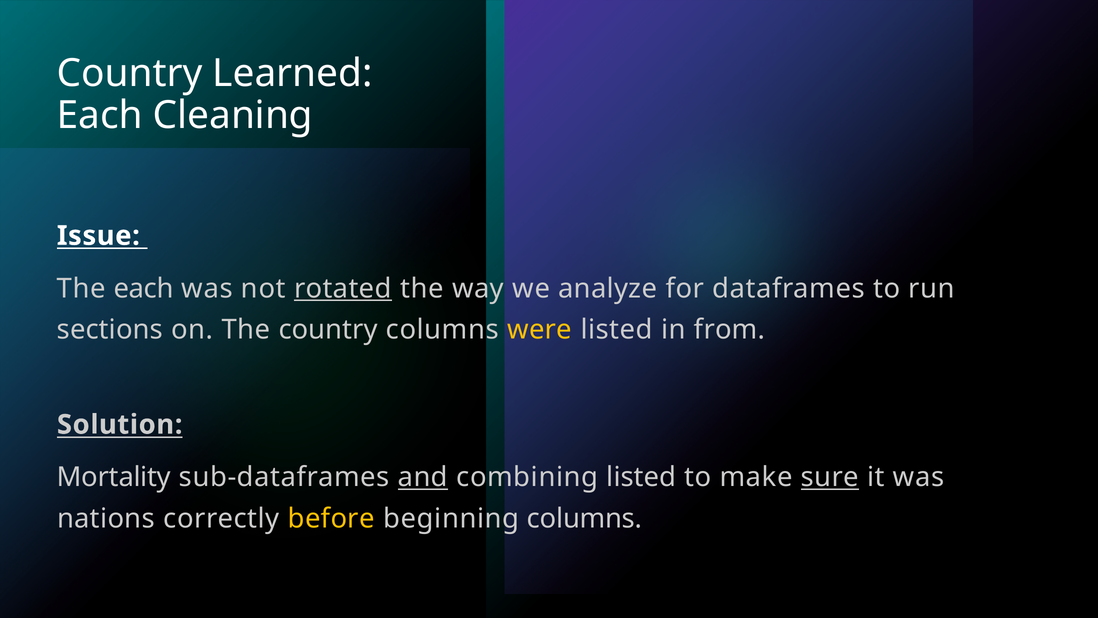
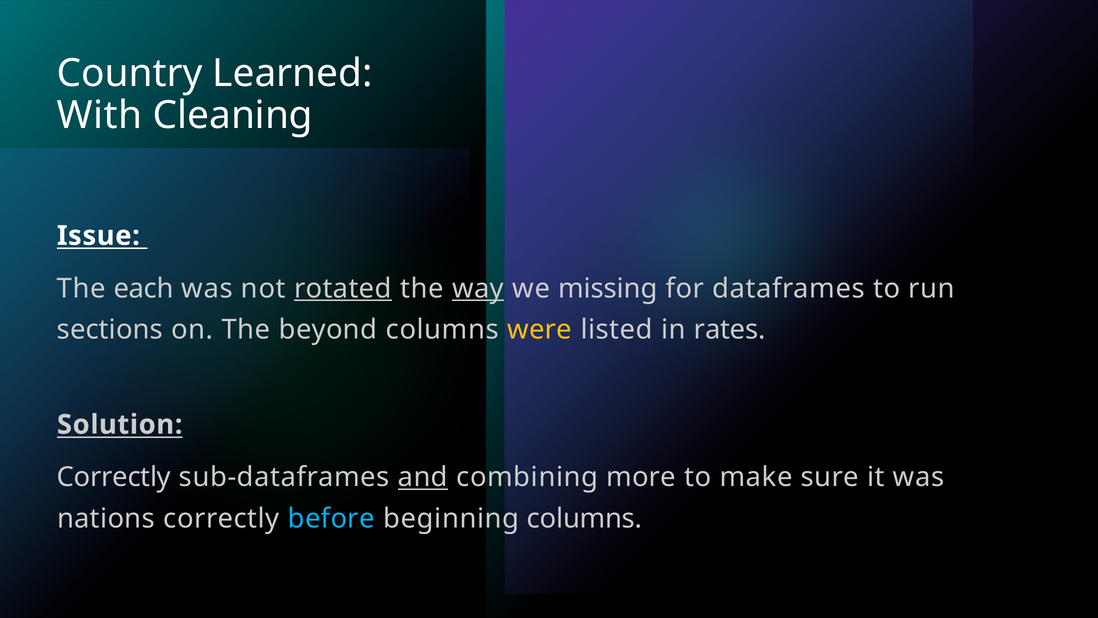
Each at (100, 115): Each -> With
way underline: none -> present
analyze: analyze -> missing
The country: country -> beyond
from: from -> rates
Mortality at (114, 477): Mortality -> Correctly
combining listed: listed -> more
sure underline: present -> none
before colour: yellow -> light blue
